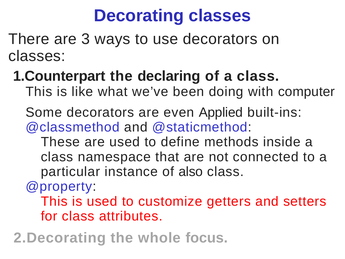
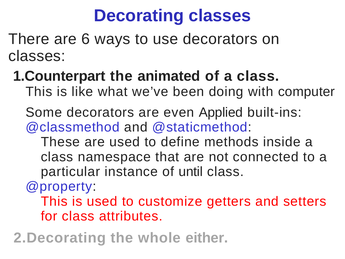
3: 3 -> 6
declaring: declaring -> animated
also: also -> until
focus: focus -> either
